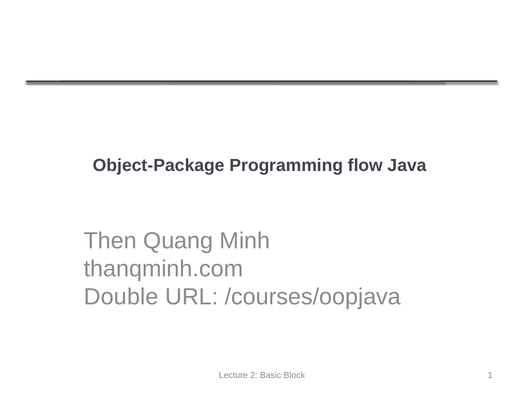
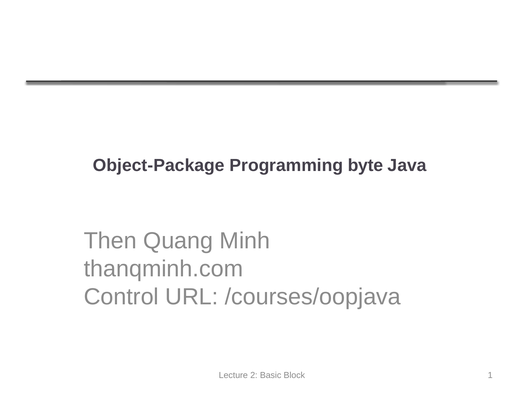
flow: flow -> byte
Double: Double -> Control
